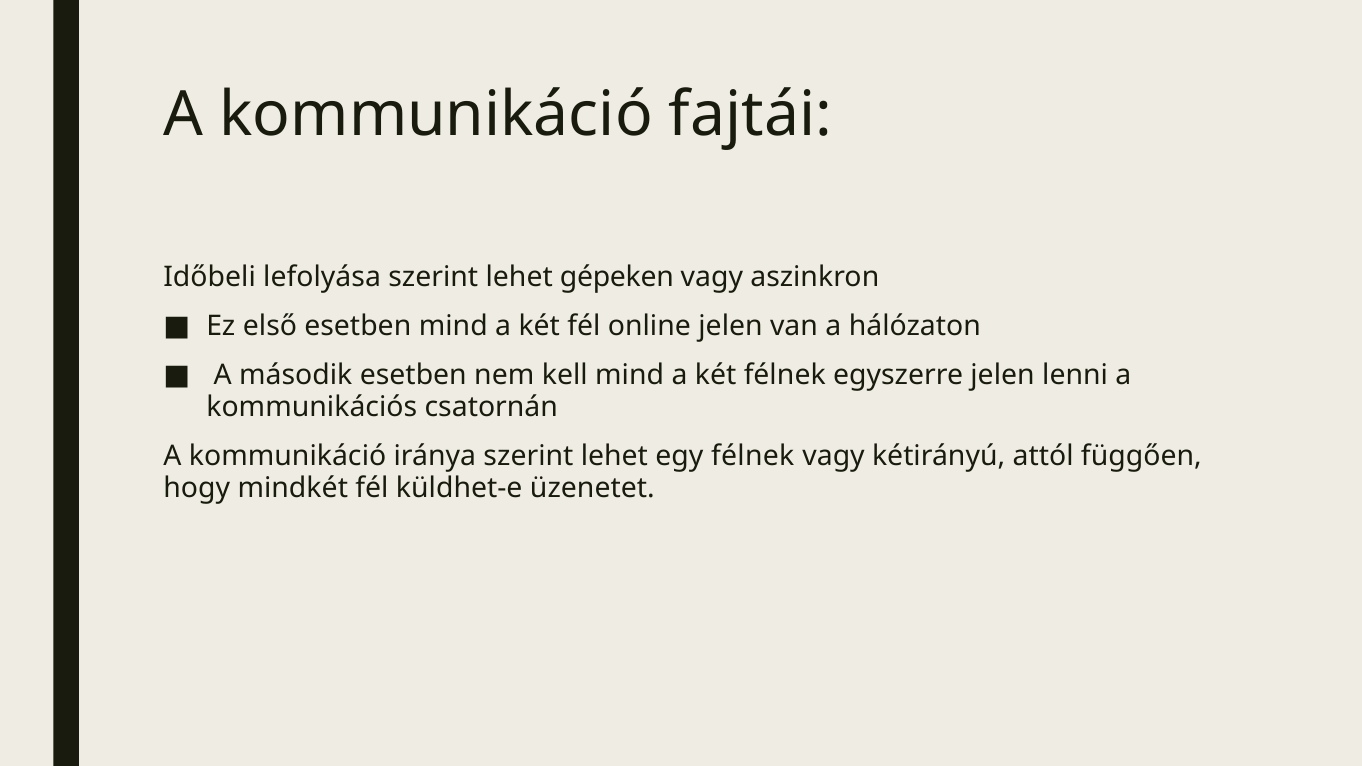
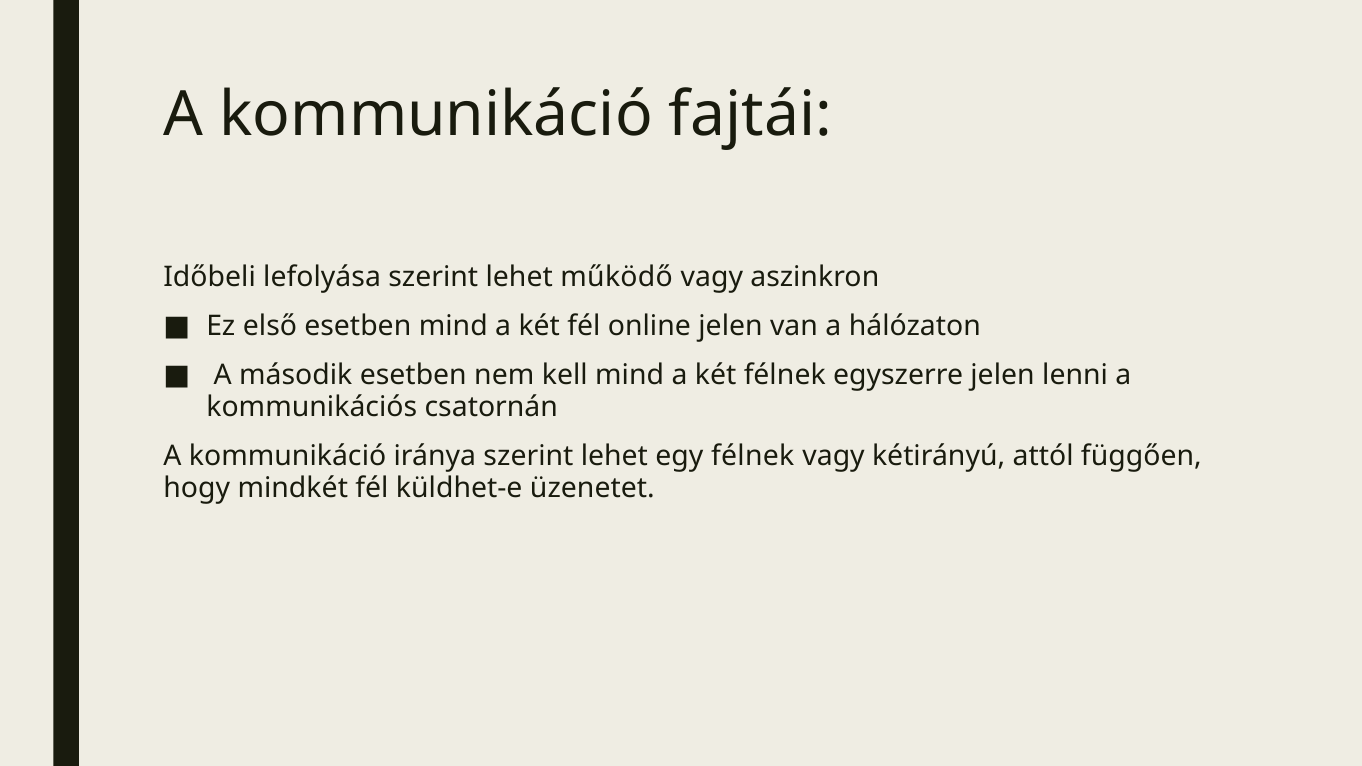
gépeken: gépeken -> működő
